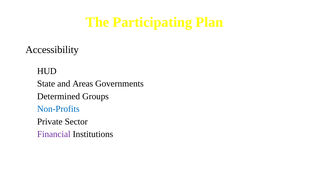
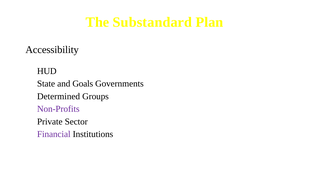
Participating: Participating -> Substandard
Areas: Areas -> Goals
Non-Profits colour: blue -> purple
